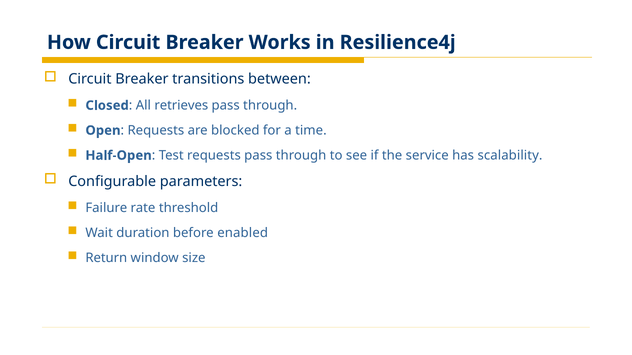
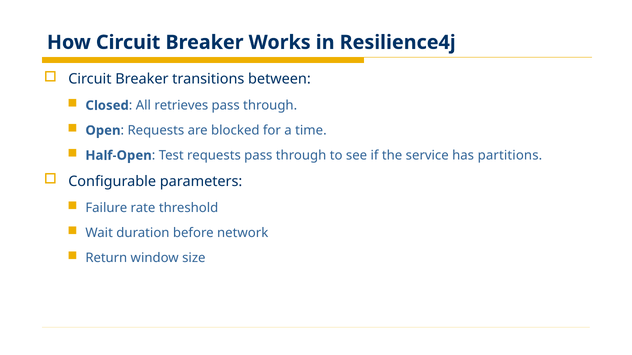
scalability: scalability -> partitions
enabled: enabled -> network
